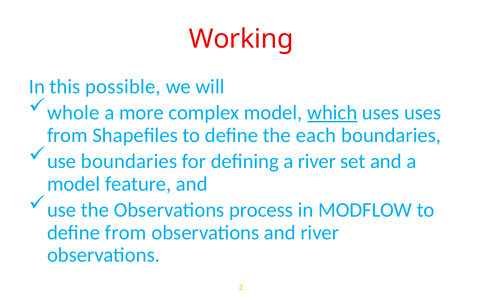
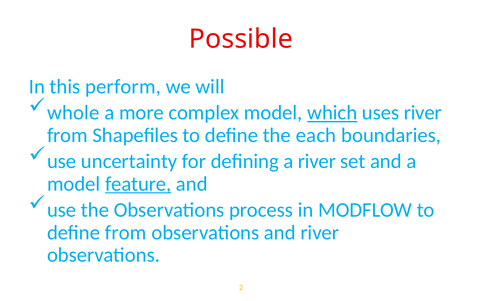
Working: Working -> Possible
possible: possible -> perform
uses uses: uses -> river
use boundaries: boundaries -> uncertainty
feature underline: none -> present
